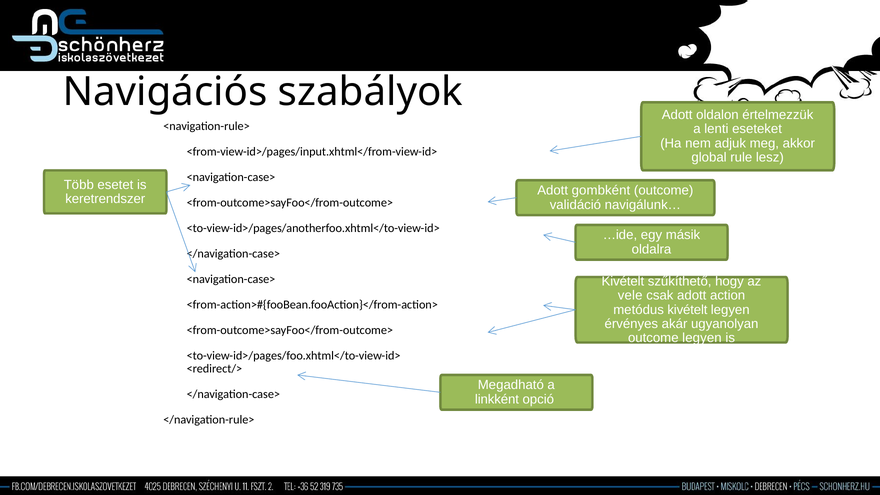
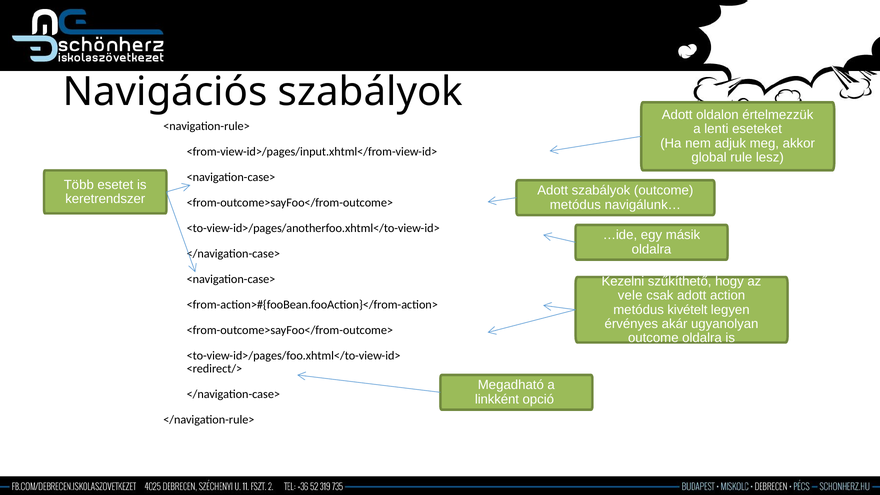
Adott gombként: gombként -> szabályok
validáció at (575, 205): validáció -> metódus
Kivételt at (623, 281): Kivételt -> Kezelni
outcome legyen: legyen -> oldalra
